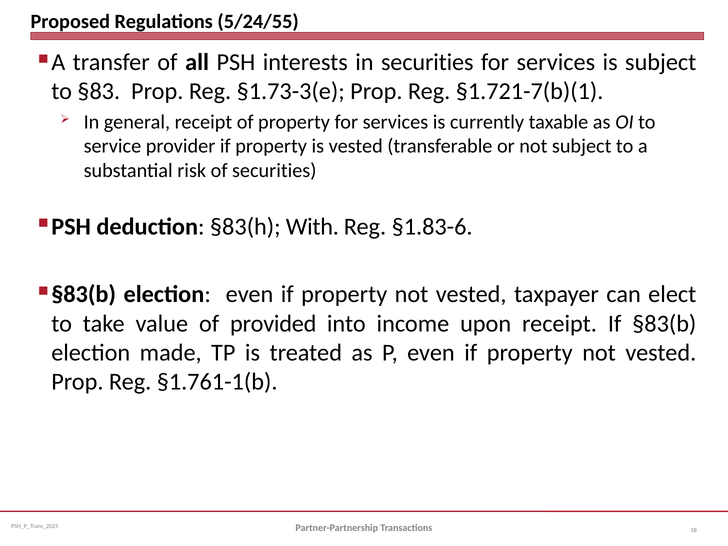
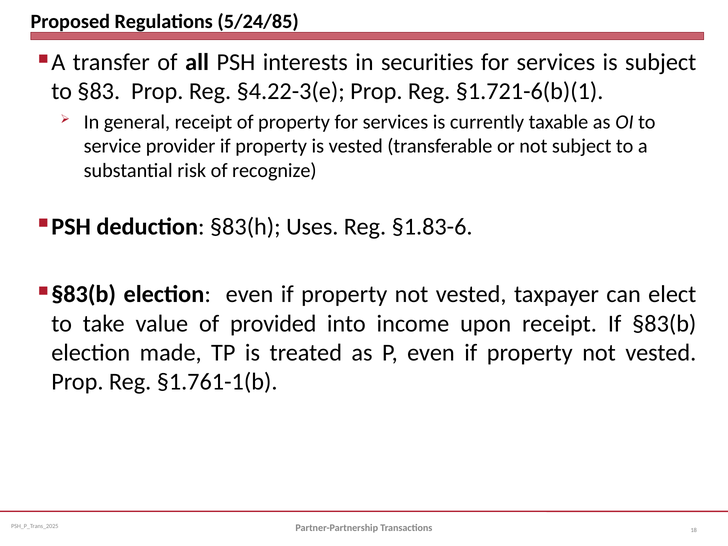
5/24/55: 5/24/55 -> 5/24/85
§1.73-3(e: §1.73-3(e -> §4.22-3(e
§1.721-7(b)(1: §1.721-7(b)(1 -> §1.721-6(b)(1
of securities: securities -> recognize
With: With -> Uses
